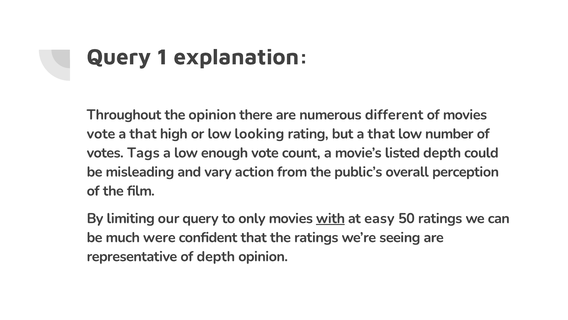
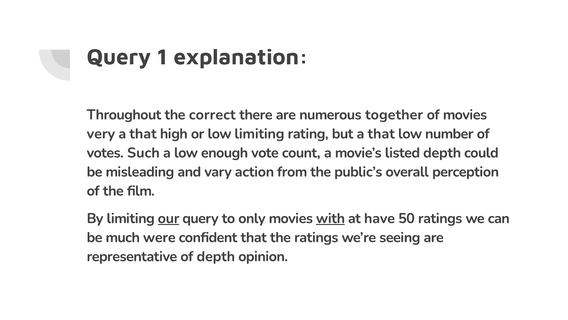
the opinion: opinion -> correct
different: different -> together
vote at (101, 134): vote -> very
low looking: looking -> limiting
Tags: Tags -> Such
our underline: none -> present
easy: easy -> have
